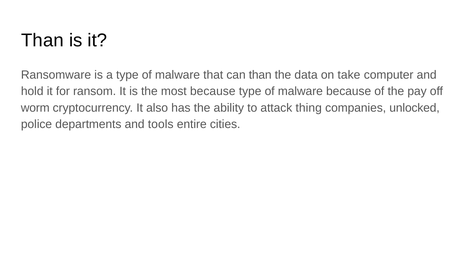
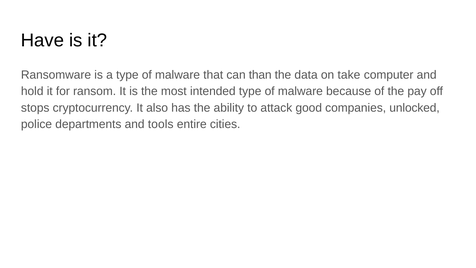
Than at (42, 40): Than -> Have
most because: because -> intended
worm: worm -> stops
thing: thing -> good
